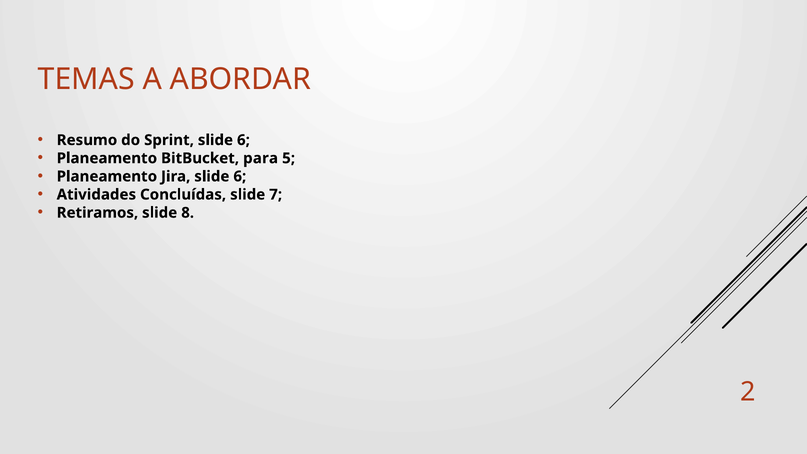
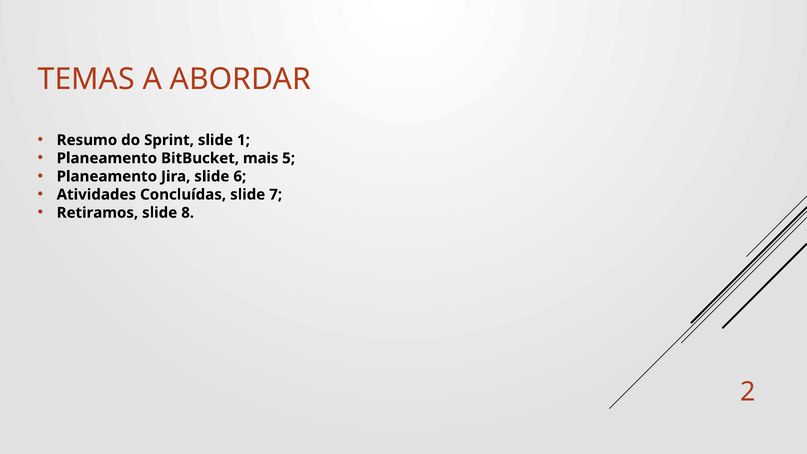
Sprint slide 6: 6 -> 1
para: para -> mais
